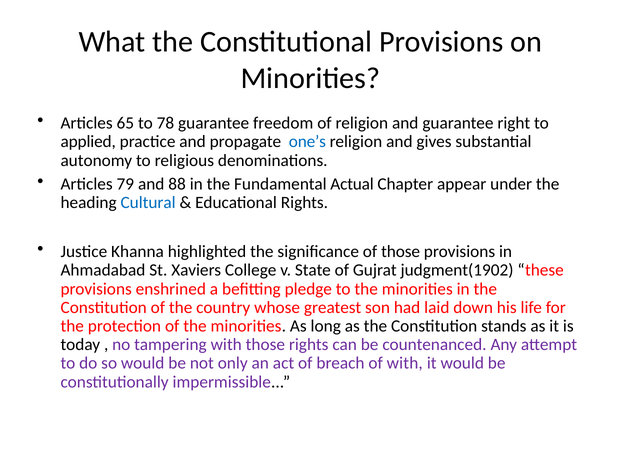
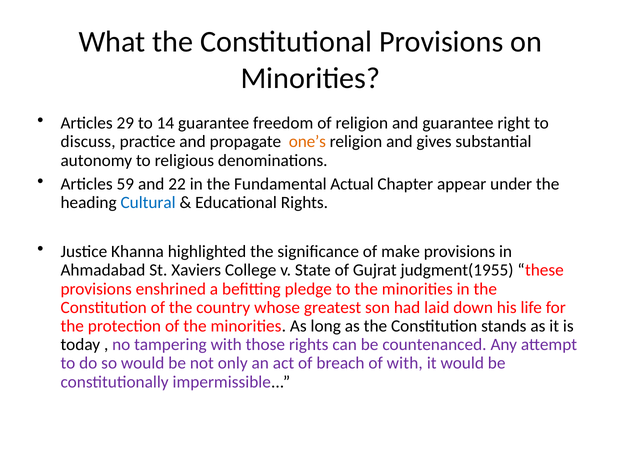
65: 65 -> 29
78: 78 -> 14
applied: applied -> discuss
one’s colour: blue -> orange
79: 79 -> 59
88: 88 -> 22
of those: those -> make
judgment(1902: judgment(1902 -> judgment(1955
